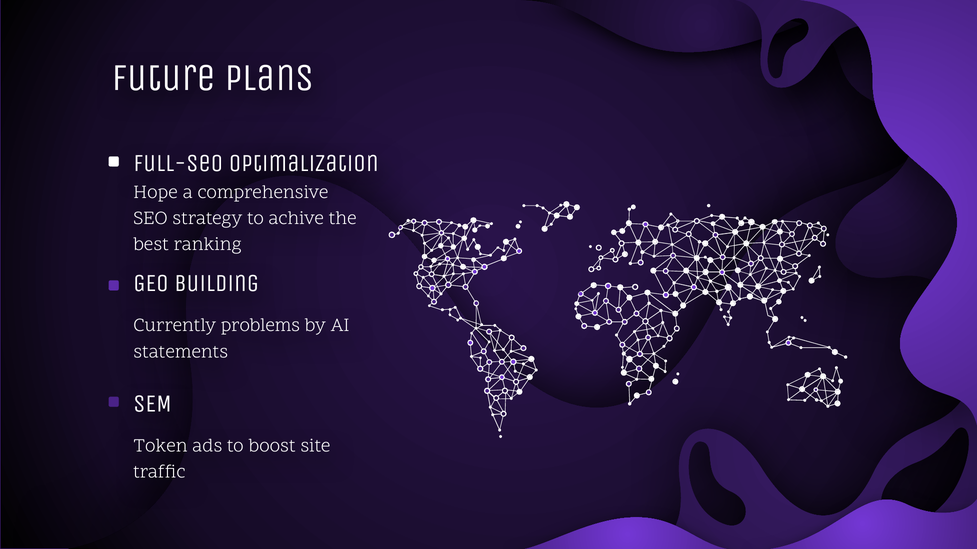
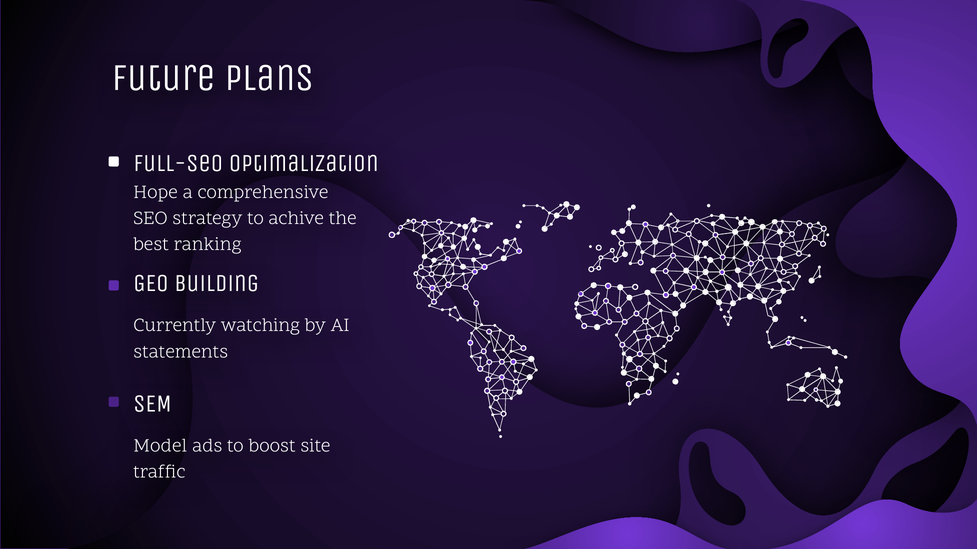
problems: problems -> watching
Token: Token -> Model
